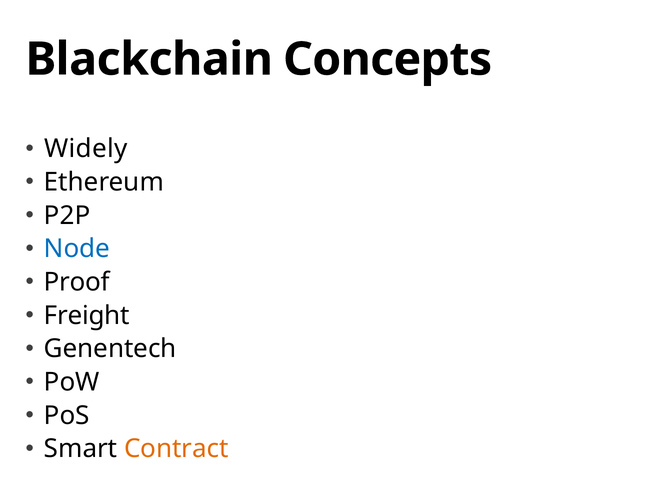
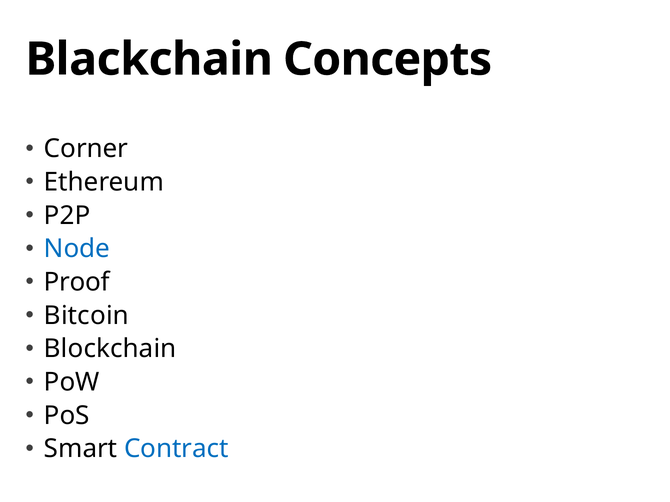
Widely: Widely -> Corner
Freight: Freight -> Bitcoin
Genentech: Genentech -> Blockchain
Contract colour: orange -> blue
